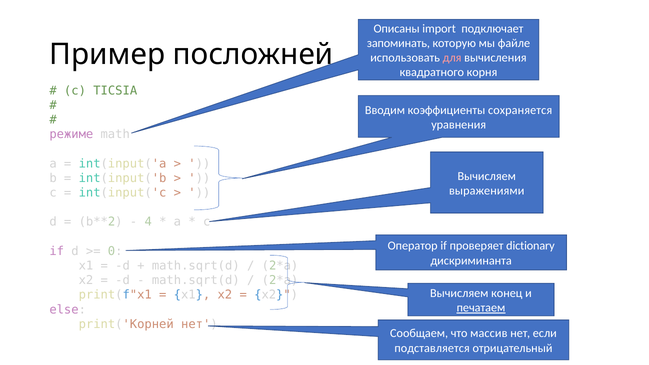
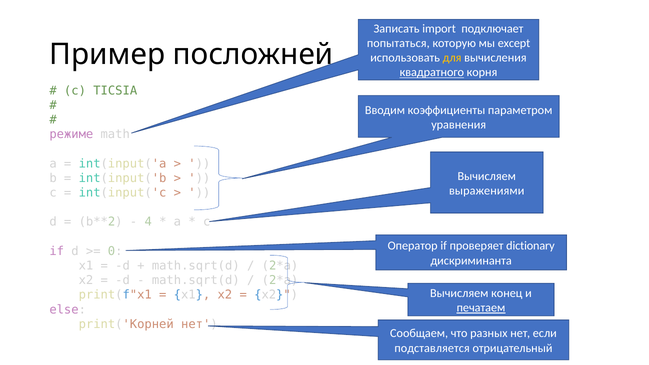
Описаны: Описаны -> Записать
запоминать: запоминать -> попытаться
файле: файле -> except
для colour: pink -> yellow
квадратного underline: none -> present
сохраняется: сохраняется -> параметром
массив: массив -> разных
